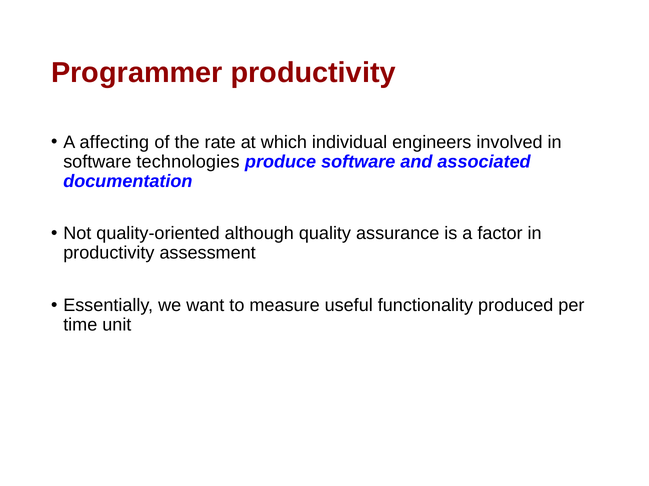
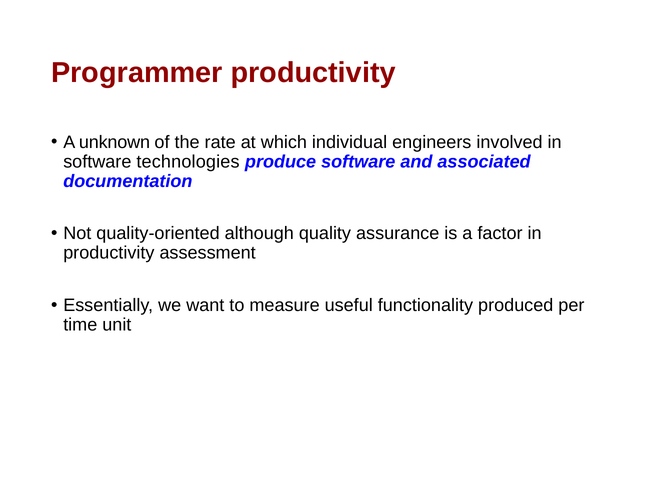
affecting: affecting -> unknown
